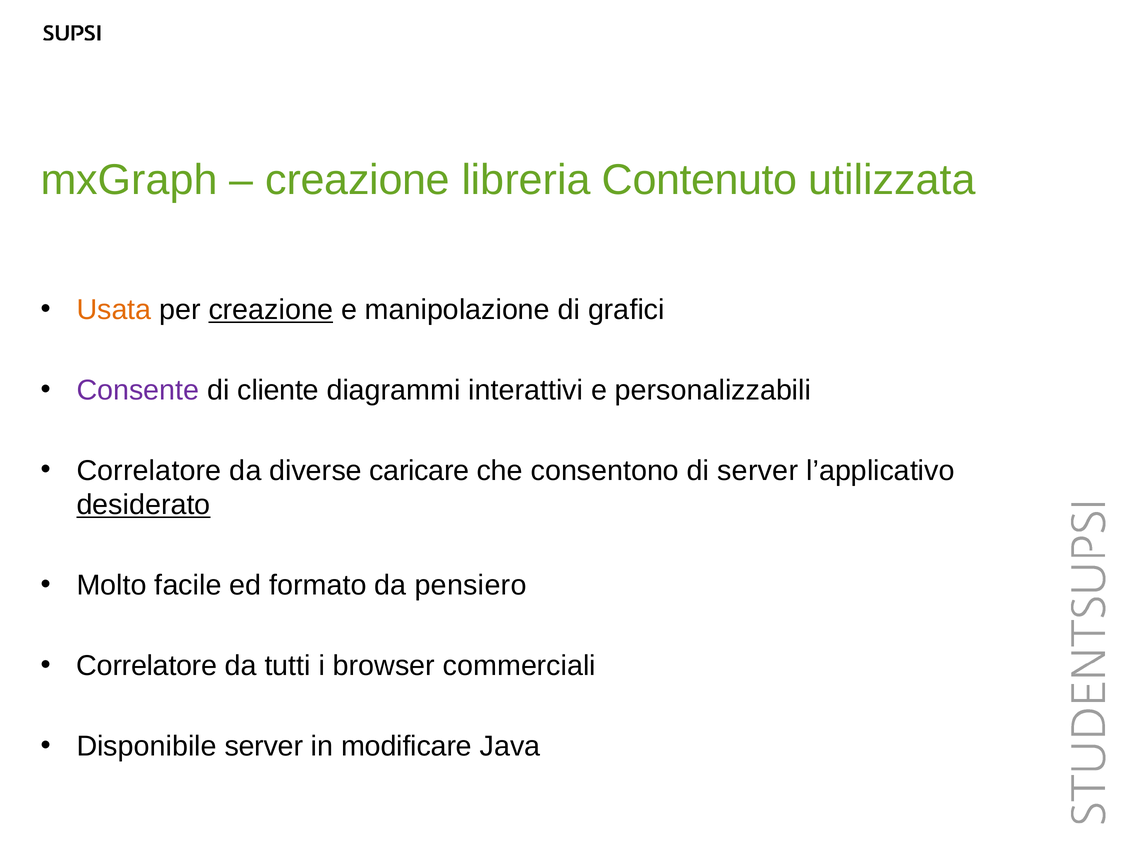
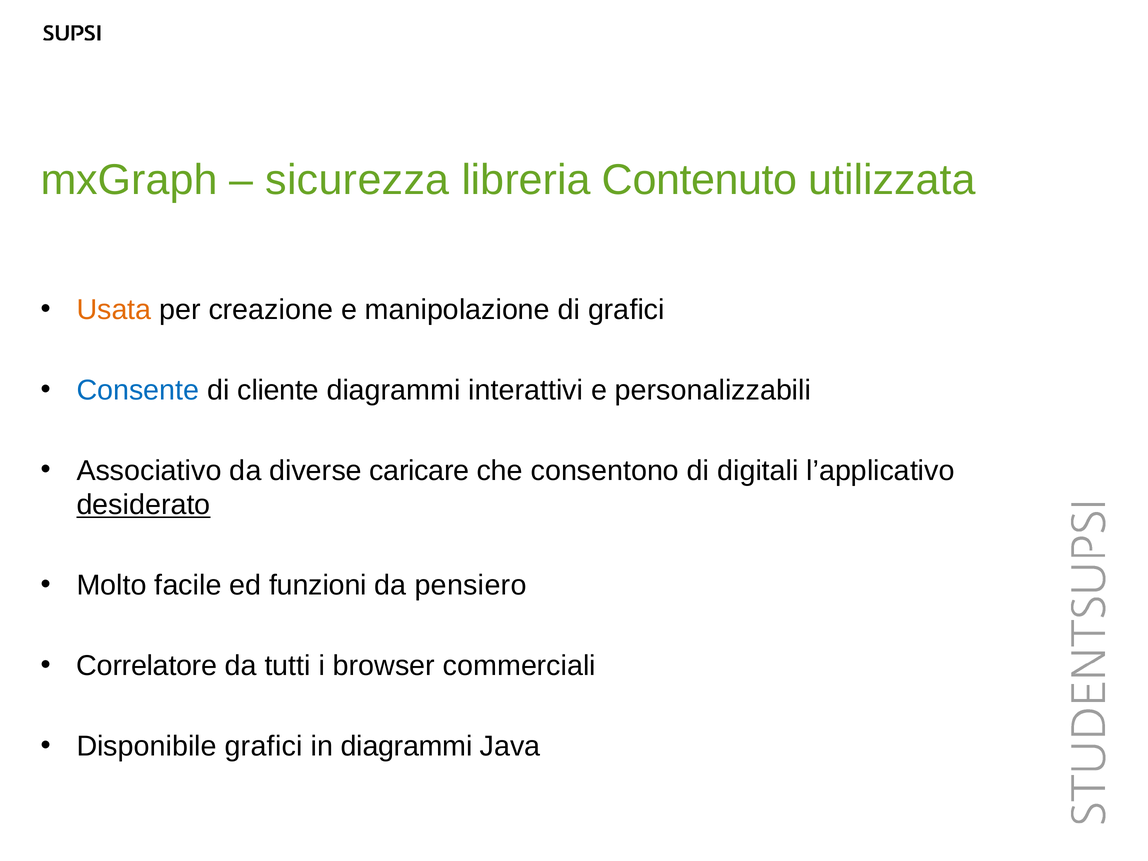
creazione at (358, 180): creazione -> sicurezza
creazione at (271, 310) underline: present -> none
Consente colour: purple -> blue
Correlatore at (149, 471): Correlatore -> Associativo
di server: server -> digitali
formato: formato -> funzioni
Disponibile server: server -> grafici
in modificare: modificare -> diagrammi
